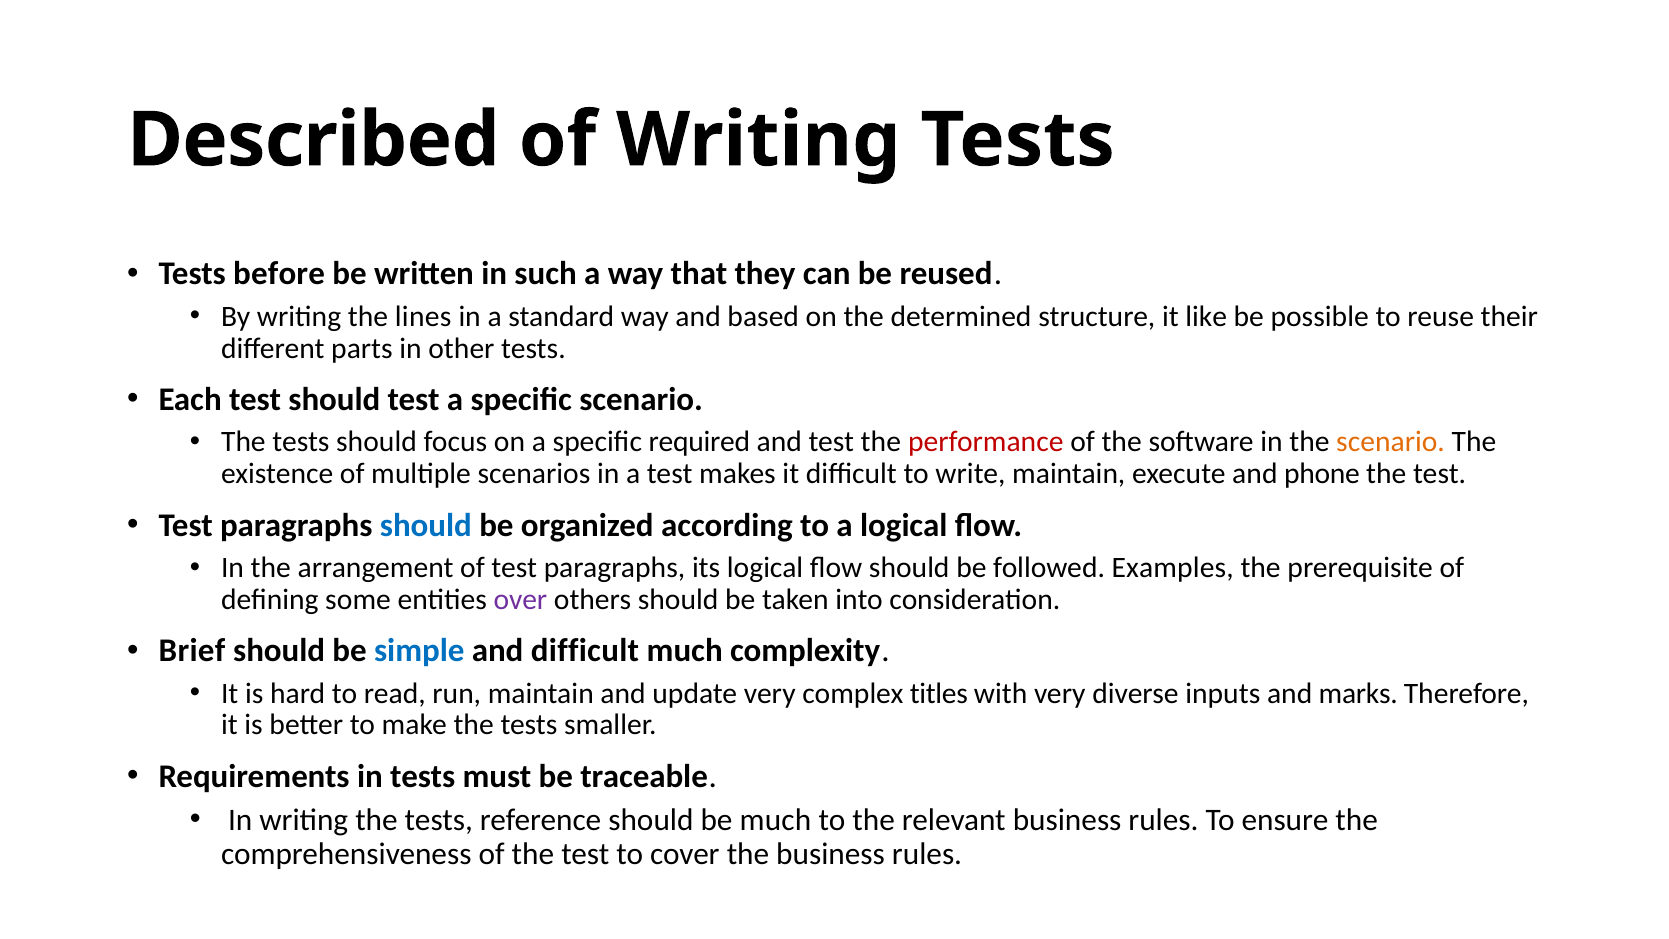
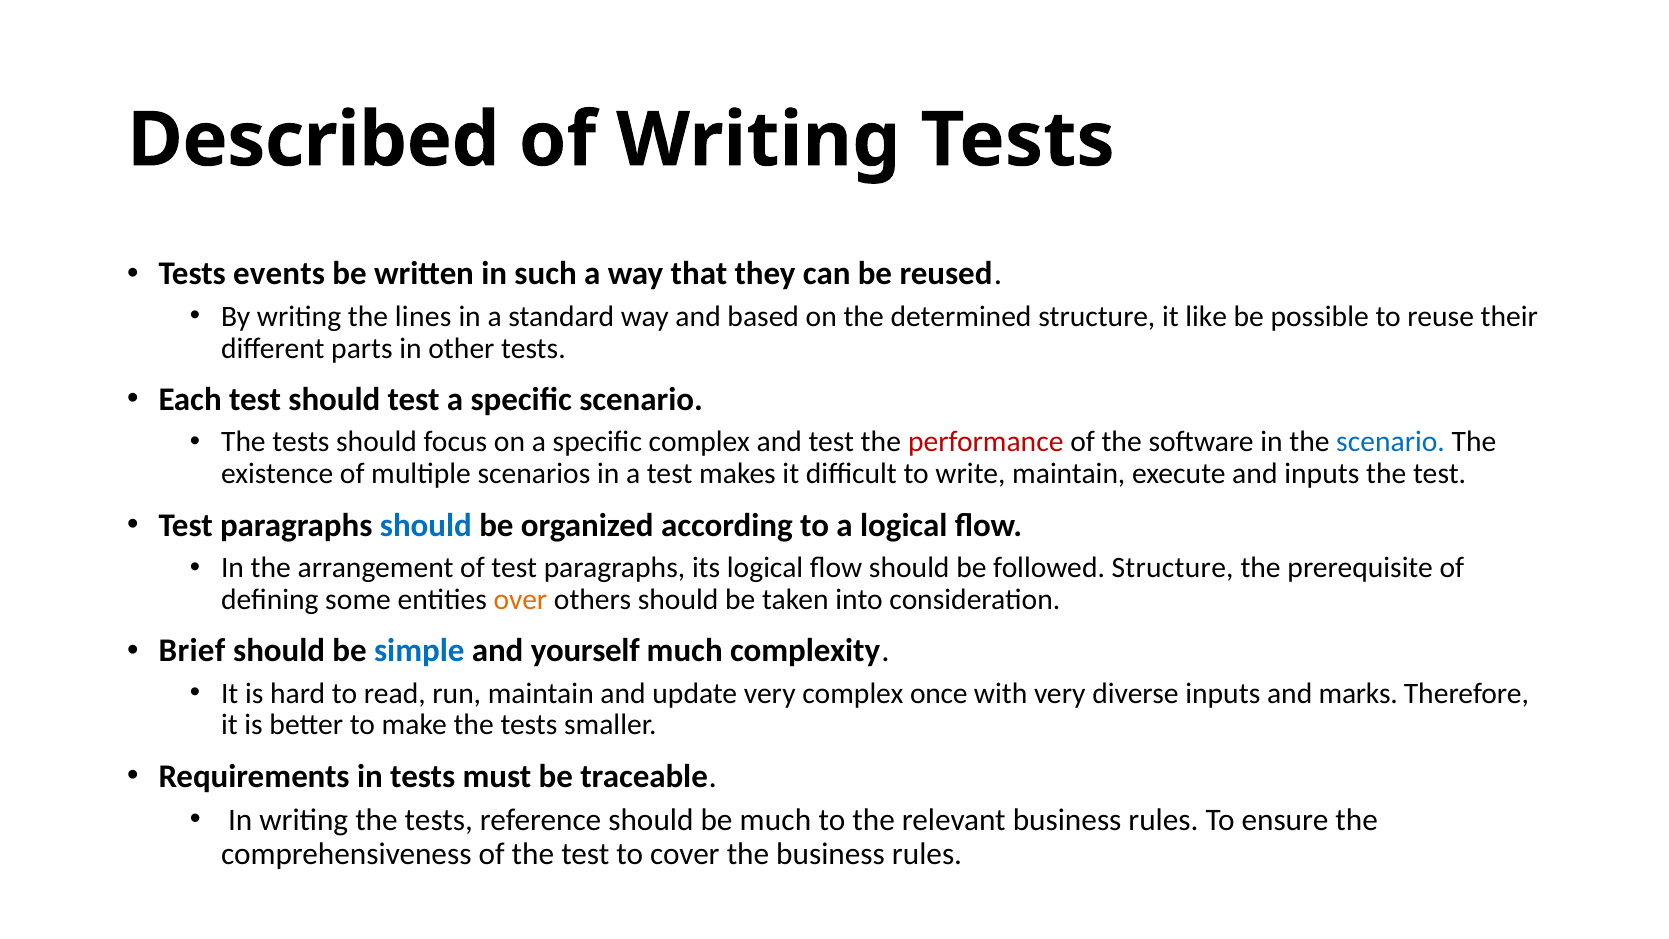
before: before -> events
specific required: required -> complex
scenario at (1391, 442) colour: orange -> blue
and phone: phone -> inputs
followed Examples: Examples -> Structure
over colour: purple -> orange
and difficult: difficult -> yourself
titles: titles -> once
